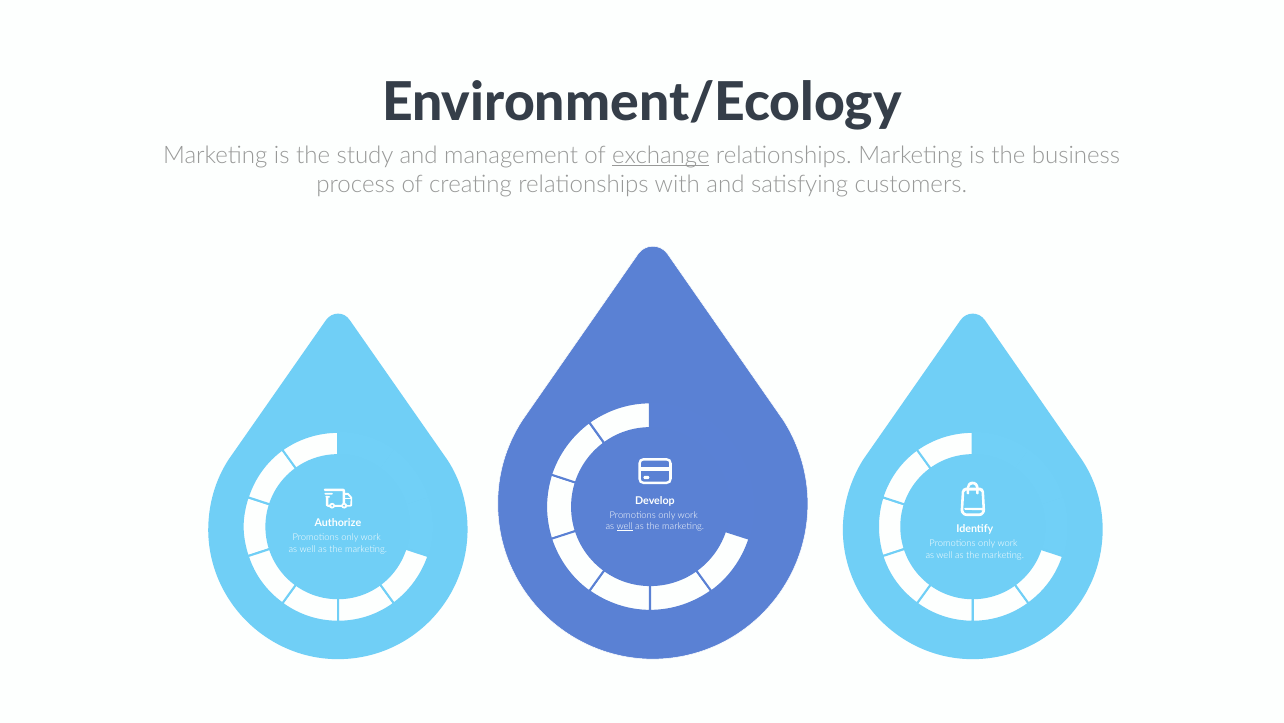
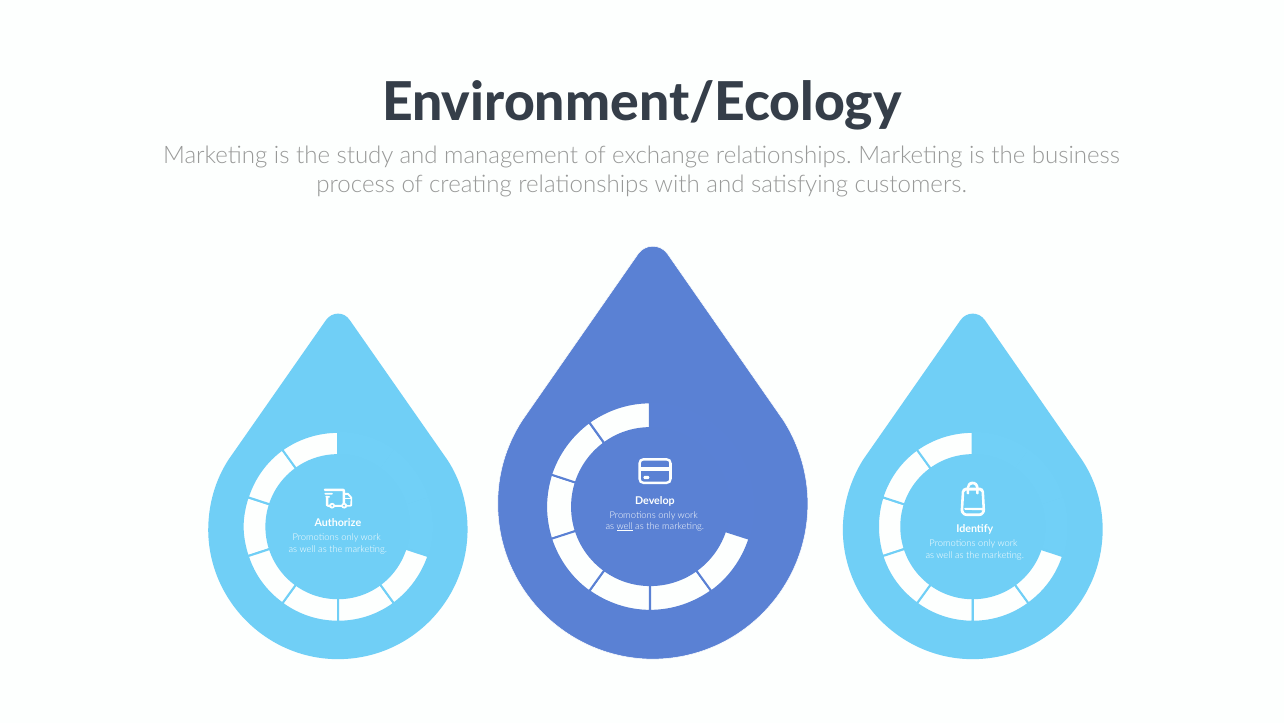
exchange underline: present -> none
